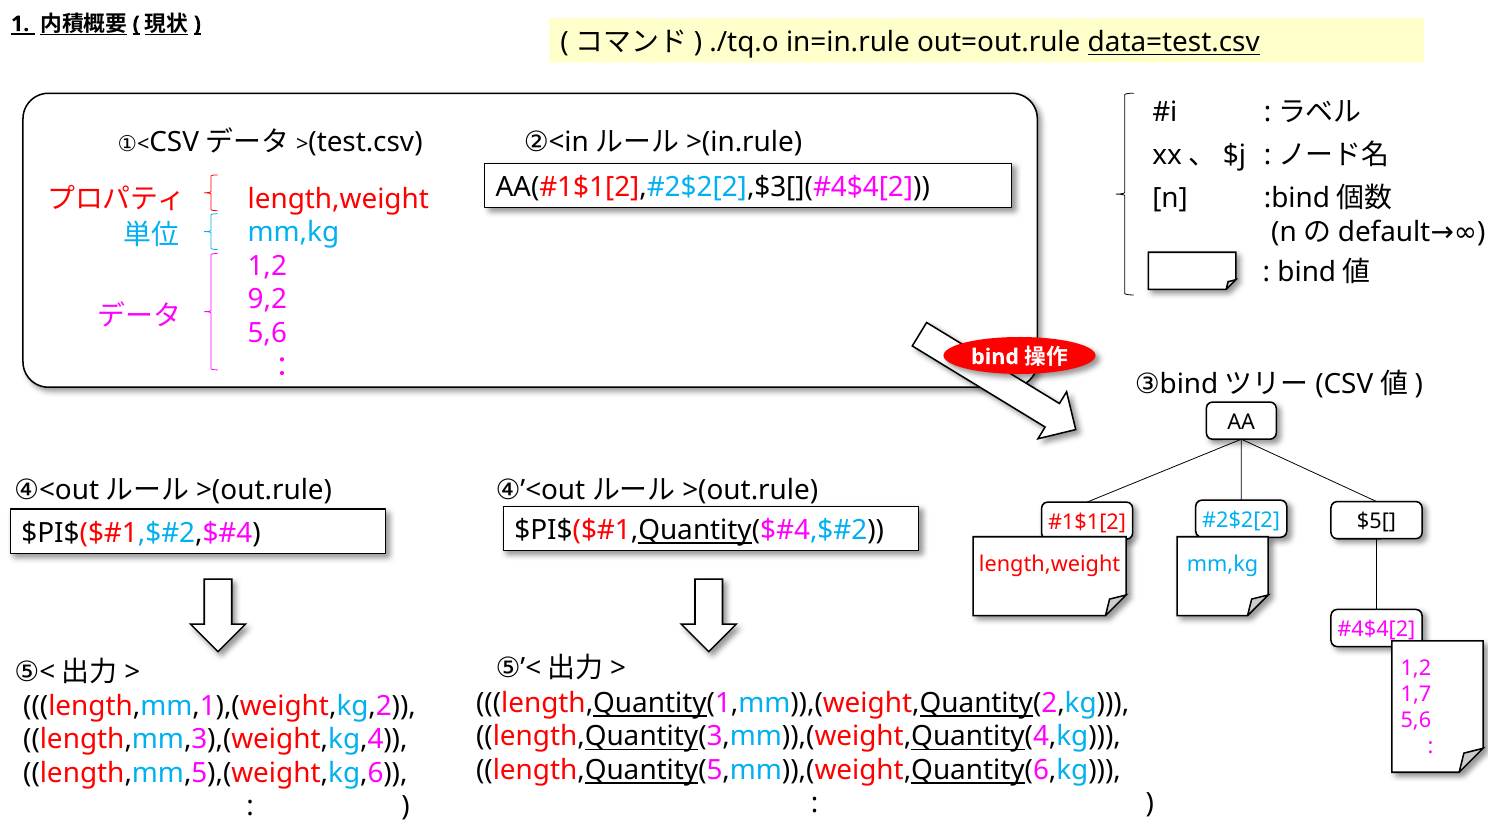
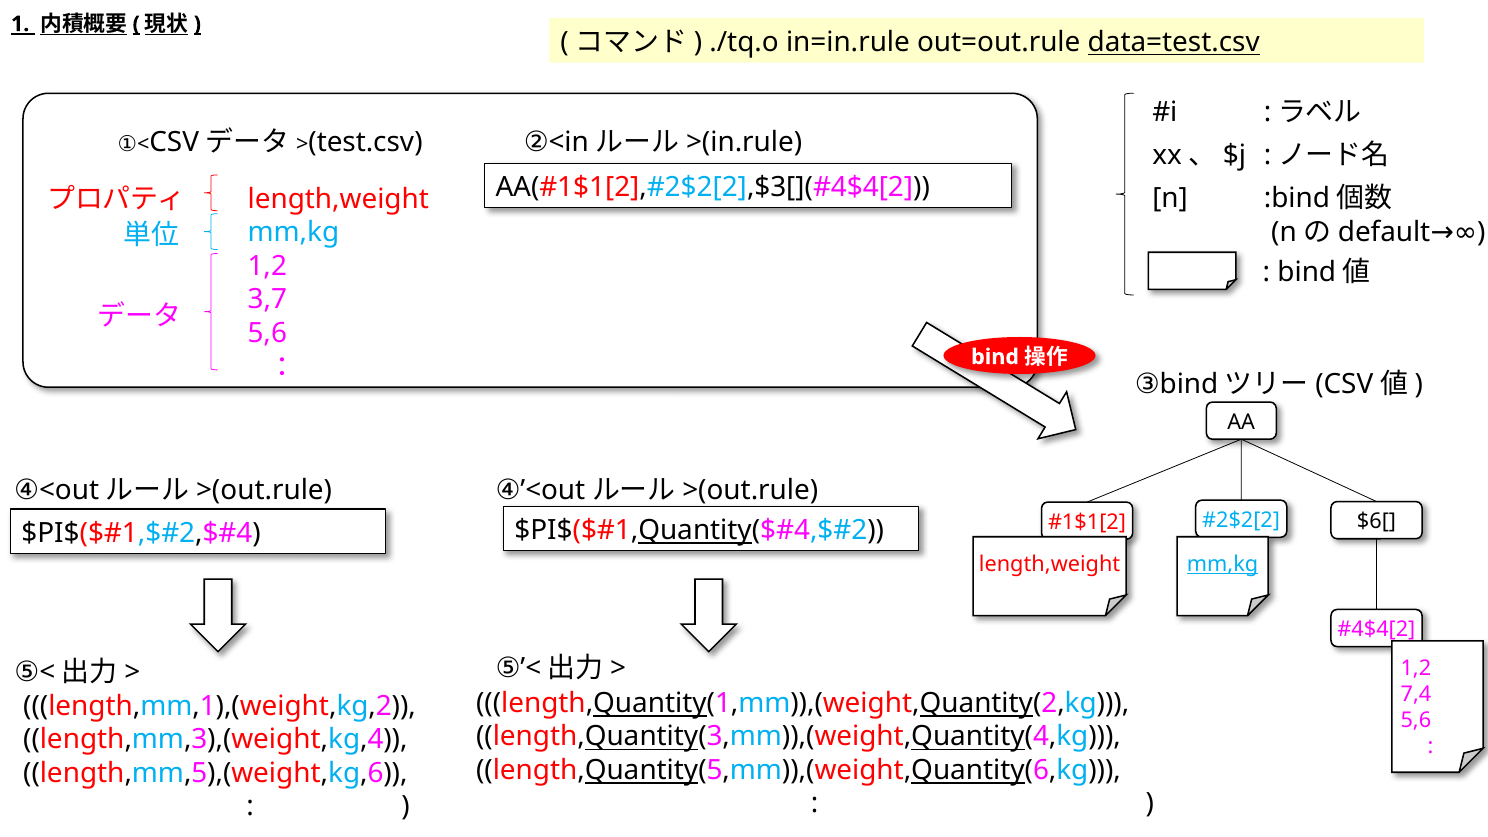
9,2: 9,2 -> 3,7
$5[: $5[ -> $6[
mm,kg at (1223, 564) underline: none -> present
1,7: 1,7 -> 7,4
